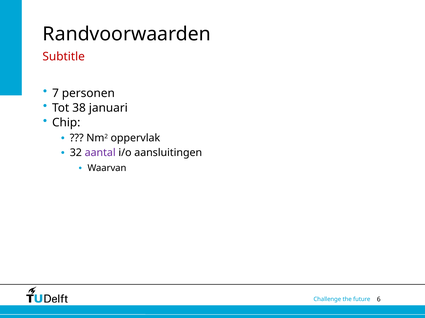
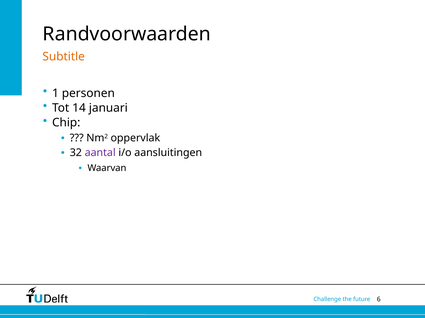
Subtitle colour: red -> orange
7: 7 -> 1
38: 38 -> 14
